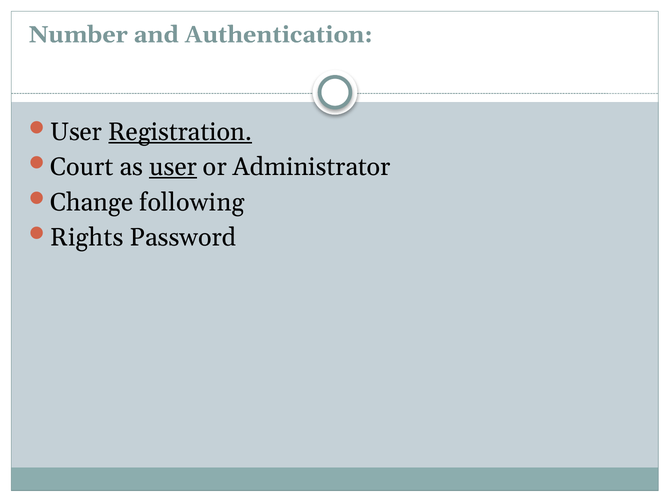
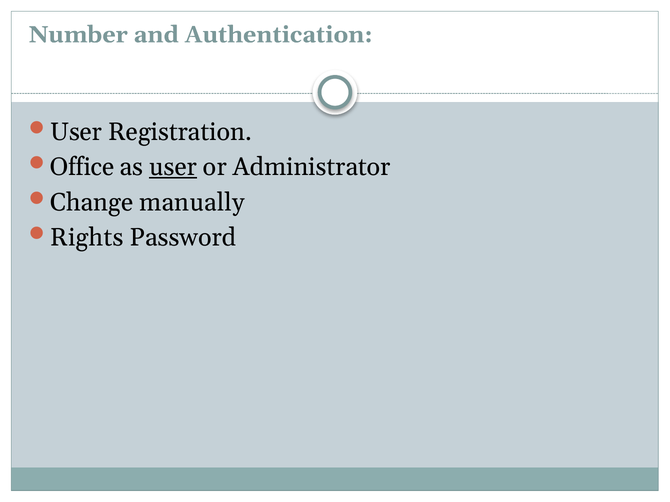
Registration underline: present -> none
Court: Court -> Office
following: following -> manually
